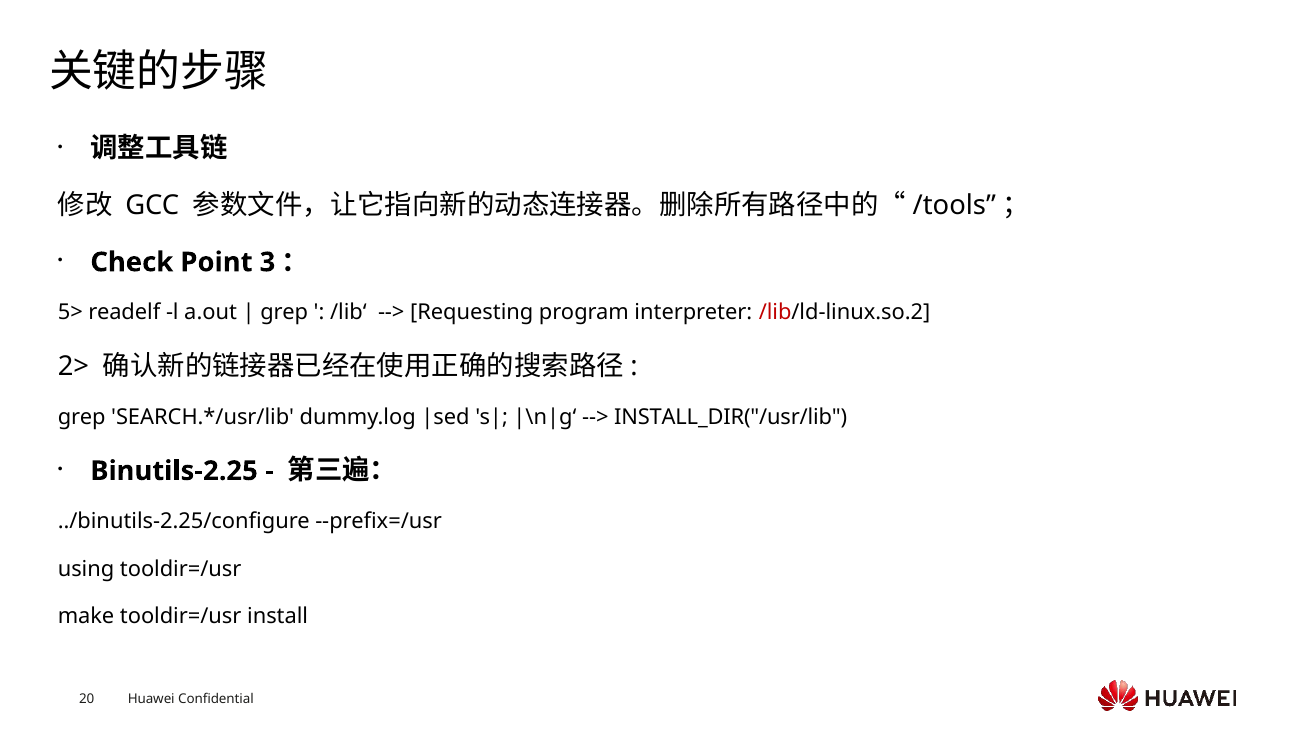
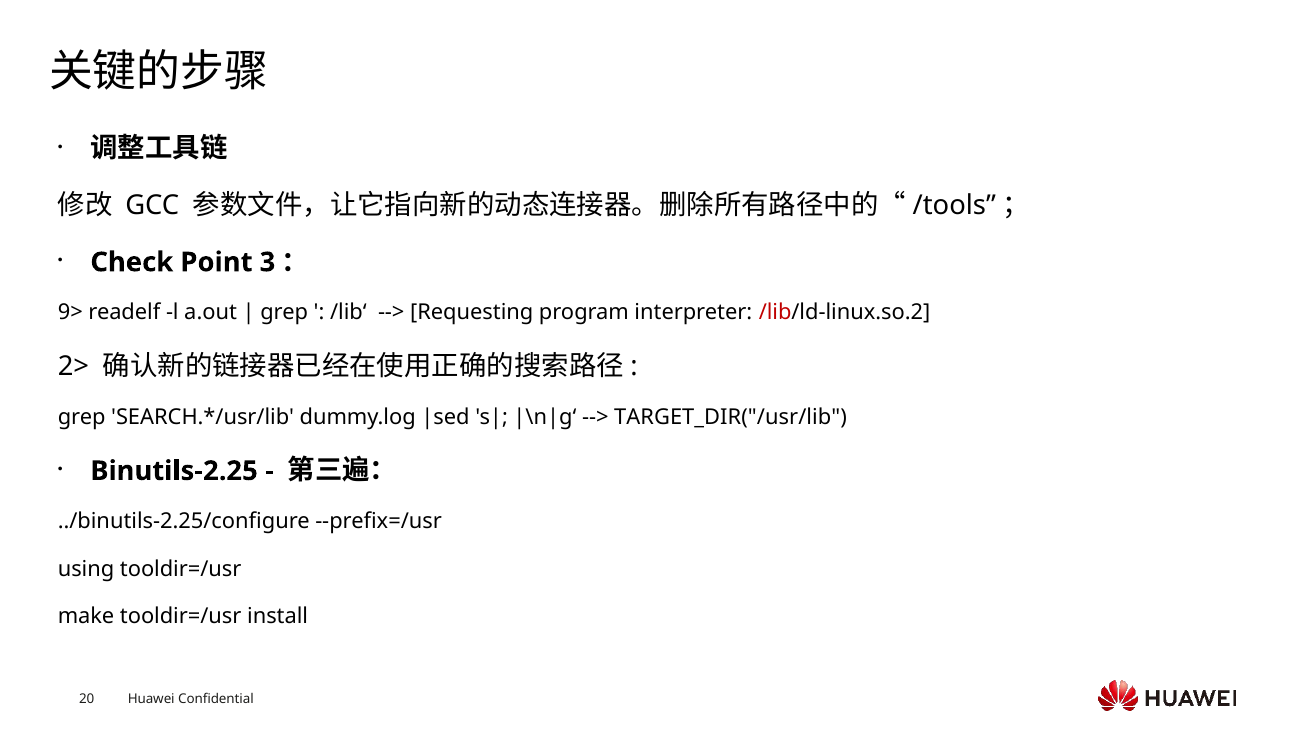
5>: 5> -> 9>
INSTALL_DIR("/usr/lib: INSTALL_DIR("/usr/lib -> TARGET_DIR("/usr/lib
